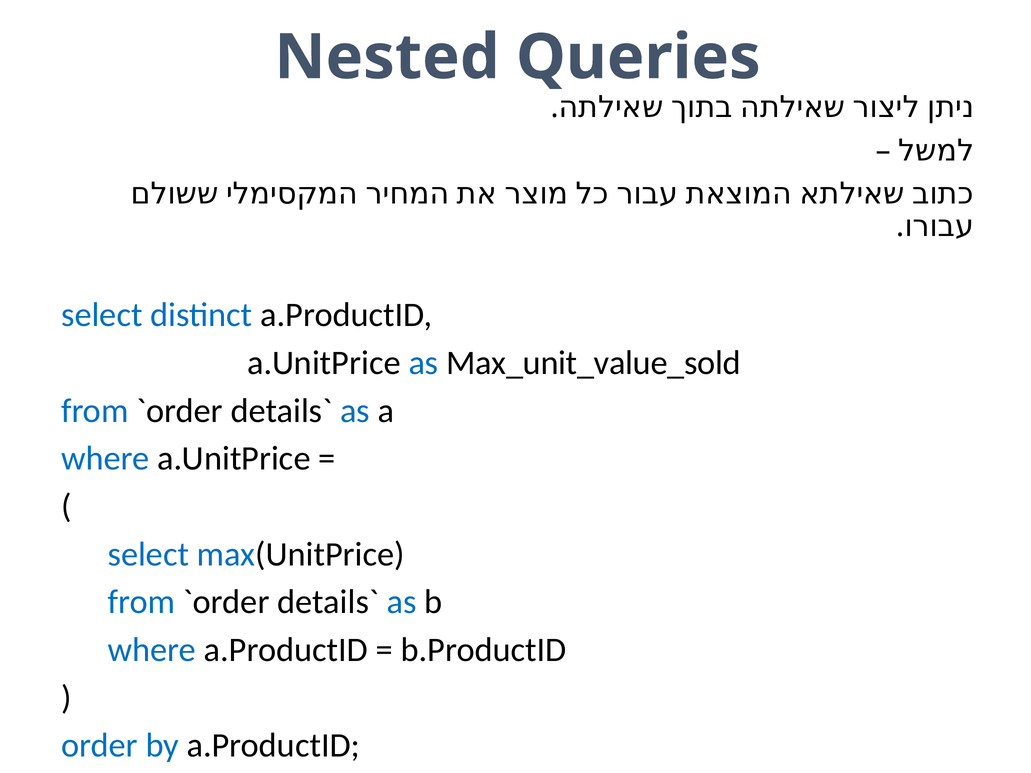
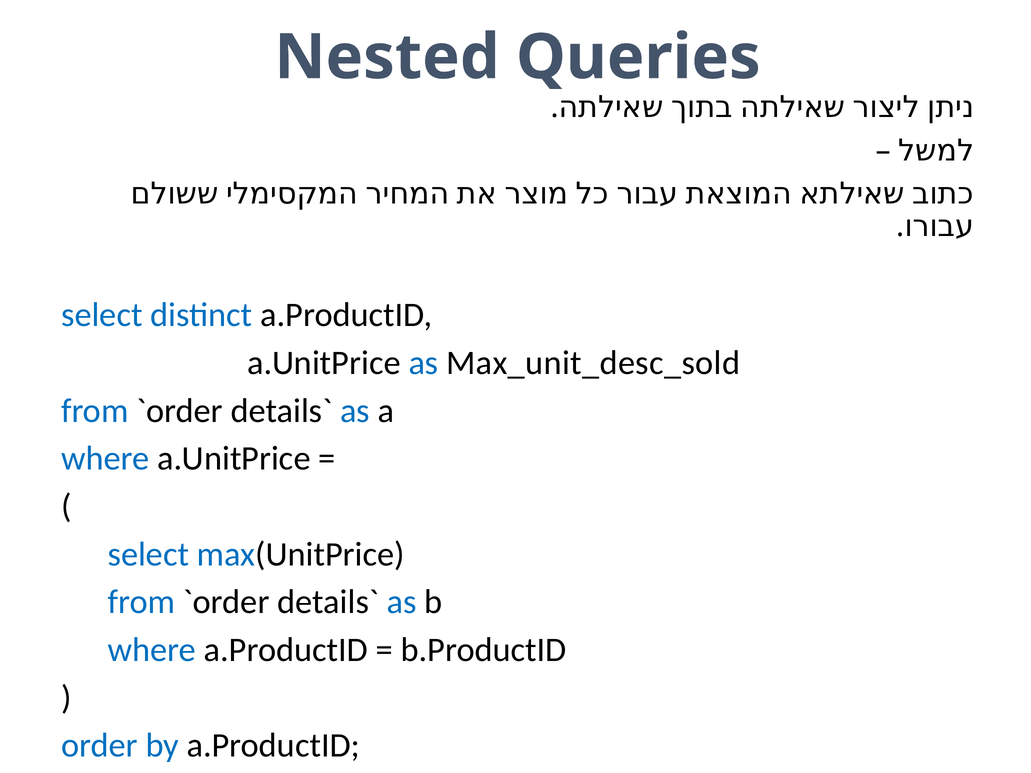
Max_unit_value_sold: Max_unit_value_sold -> Max_unit_desc_sold
